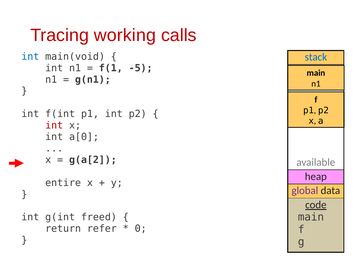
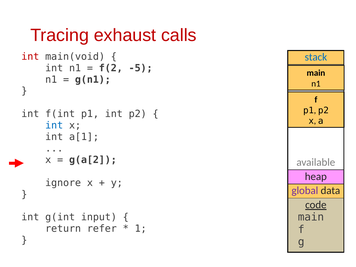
working: working -> exhaust
int at (30, 57) colour: blue -> red
f(1: f(1 -> f(2
int at (54, 125) colour: red -> blue
a[0: a[0 -> a[1
entire: entire -> ignore
freed: freed -> input
0: 0 -> 1
